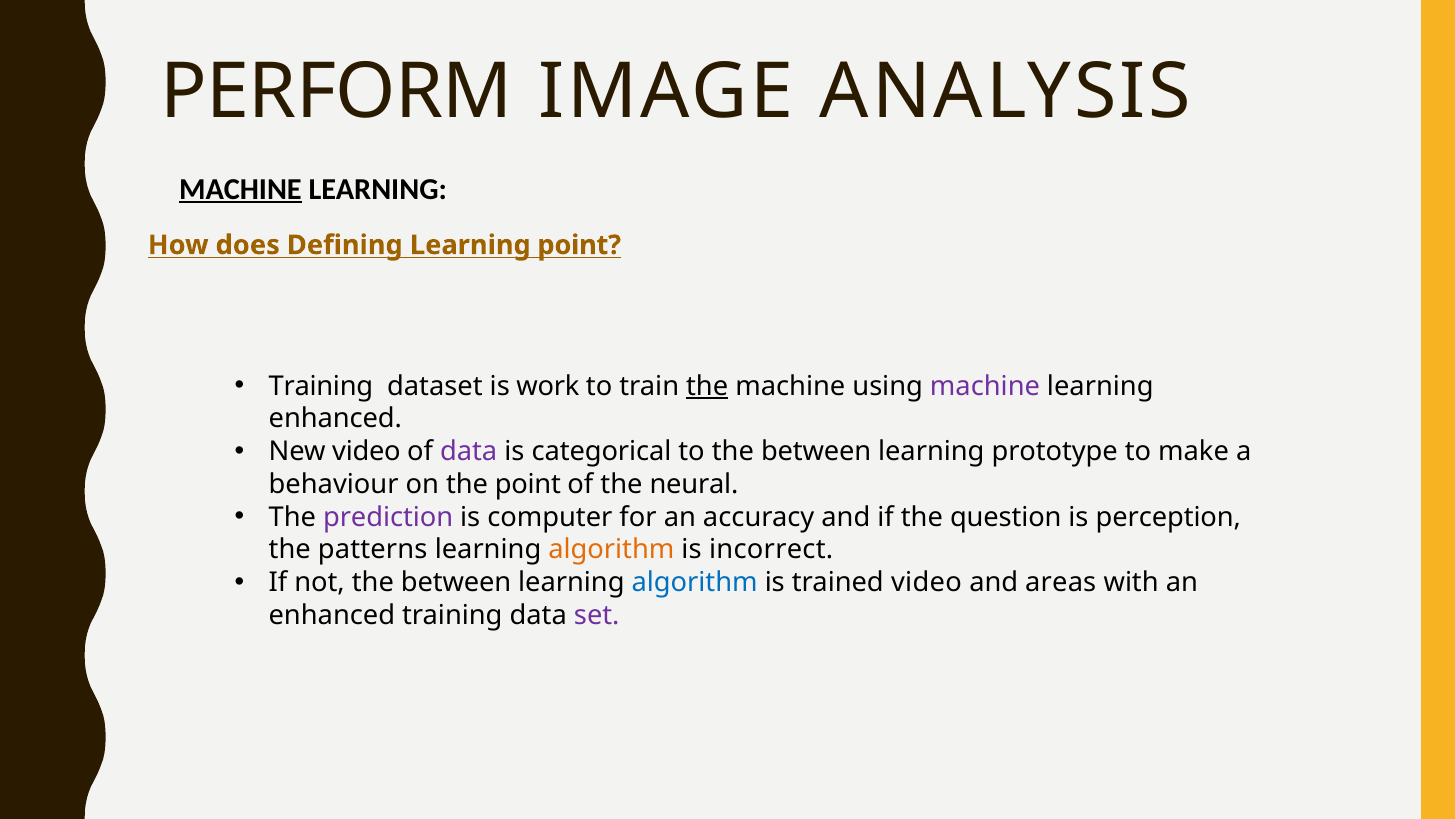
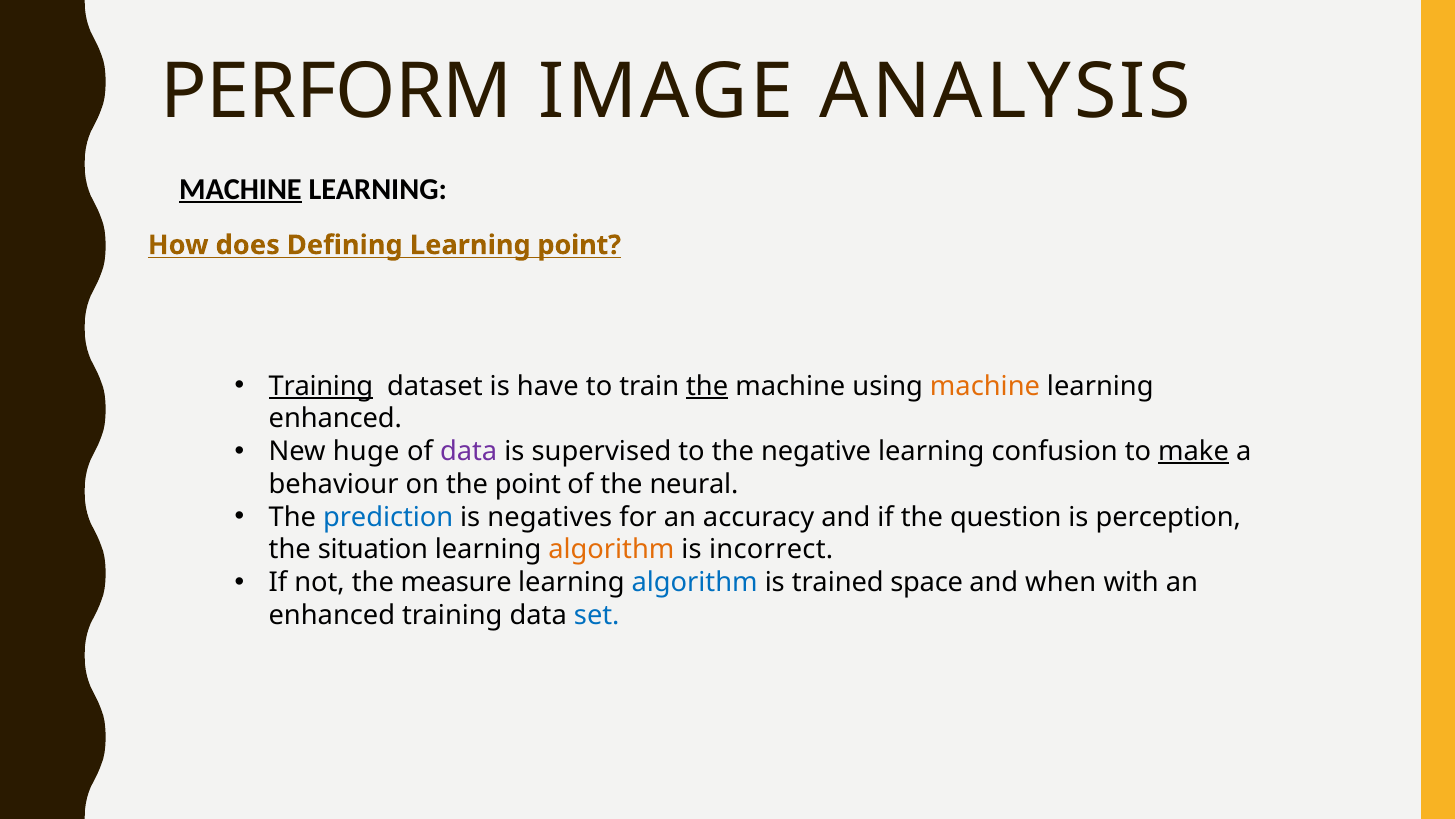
Training at (321, 386) underline: none -> present
work: work -> have
machine at (985, 386) colour: purple -> orange
New video: video -> huge
categorical: categorical -> supervised
to the between: between -> negative
prototype: prototype -> confusion
make underline: none -> present
prediction colour: purple -> blue
computer: computer -> negatives
patterns: patterns -> situation
not the between: between -> measure
trained video: video -> space
areas: areas -> when
set colour: purple -> blue
